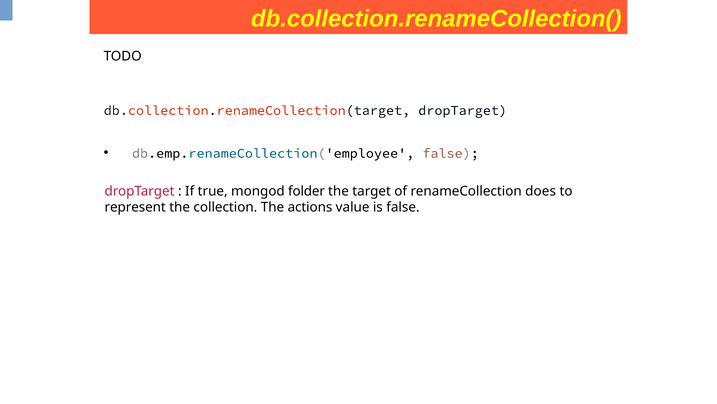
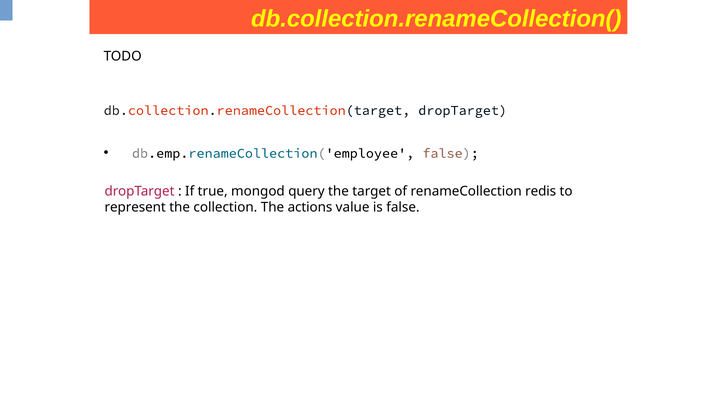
folder: folder -> query
does: does -> redis
